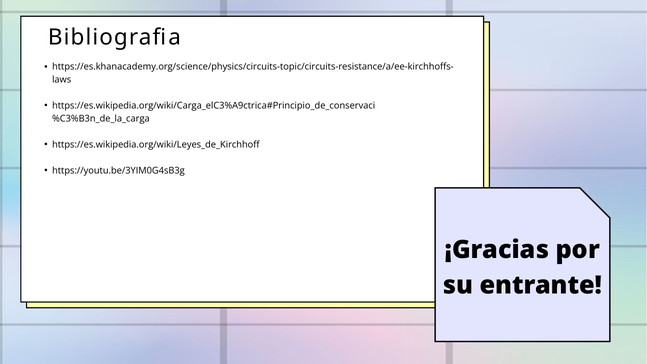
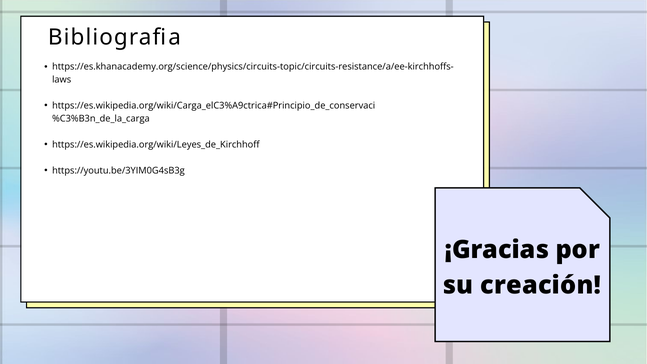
entrante: entrante -> creación
